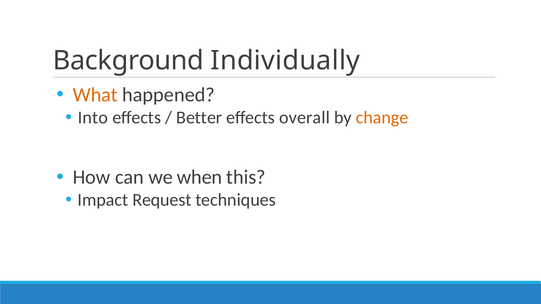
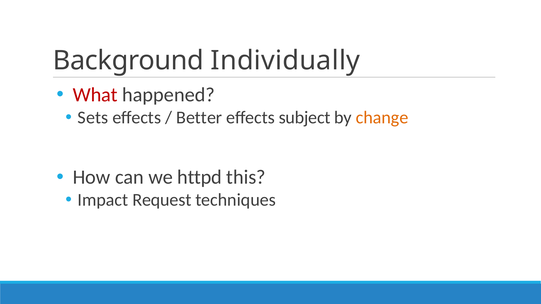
What colour: orange -> red
Into: Into -> Sets
overall: overall -> subject
when: when -> httpd
